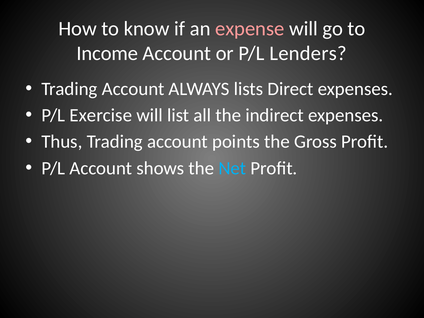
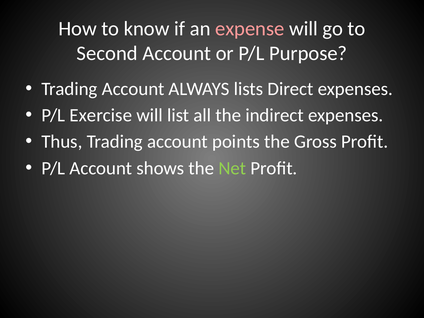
Income: Income -> Second
Lenders: Lenders -> Purpose
Net colour: light blue -> light green
